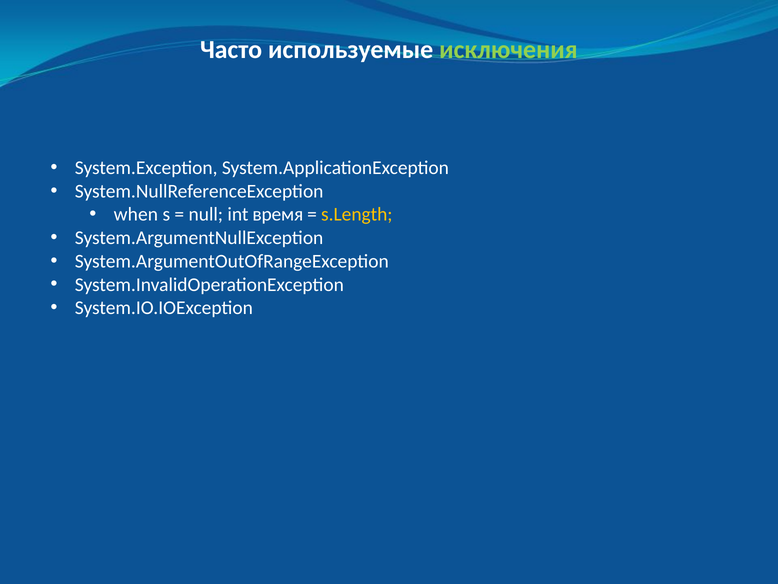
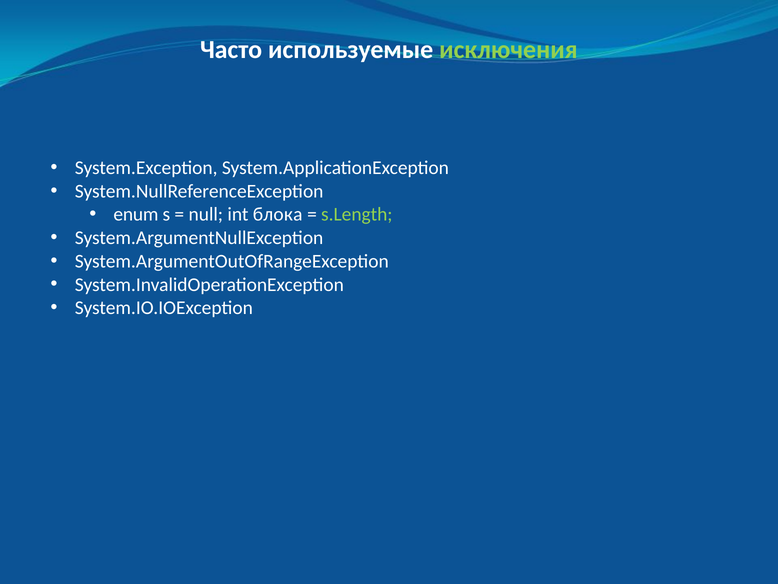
when: when -> enum
время: время -> блока
s.Length colour: yellow -> light green
